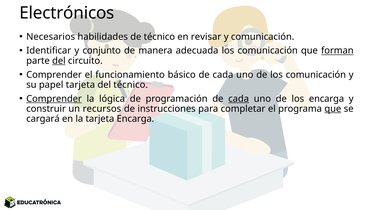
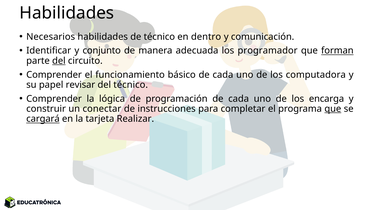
Electrónicos at (67, 13): Electrónicos -> Habilidades
revisar: revisar -> dentro
adecuada los comunicación: comunicación -> programador
de los comunicación: comunicación -> computadora
papel tarjeta: tarjeta -> revisar
Comprender at (54, 99) underline: present -> none
cada at (239, 99) underline: present -> none
recursos: recursos -> conectar
cargará underline: none -> present
tarjeta Encarga: Encarga -> Realizar
